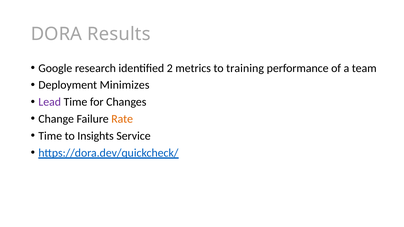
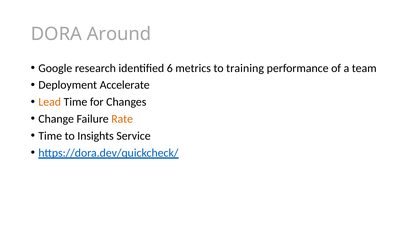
Results: Results -> Around
2: 2 -> 6
Minimizes: Minimizes -> Accelerate
Lead colour: purple -> orange
